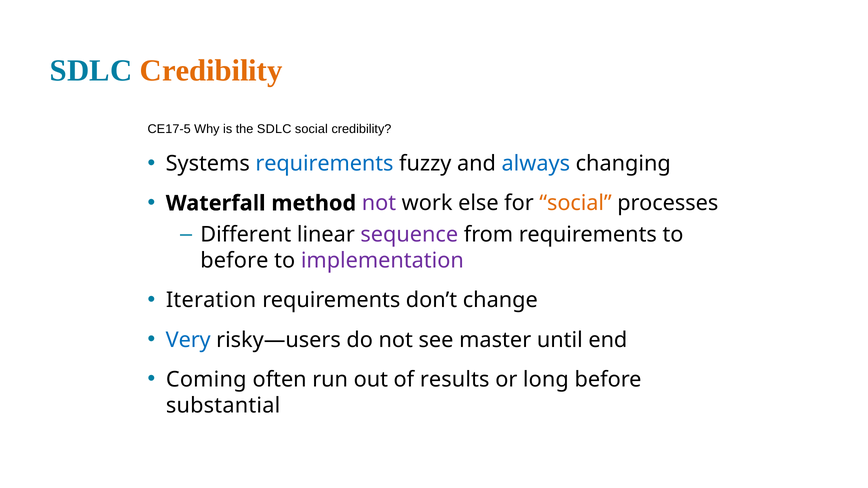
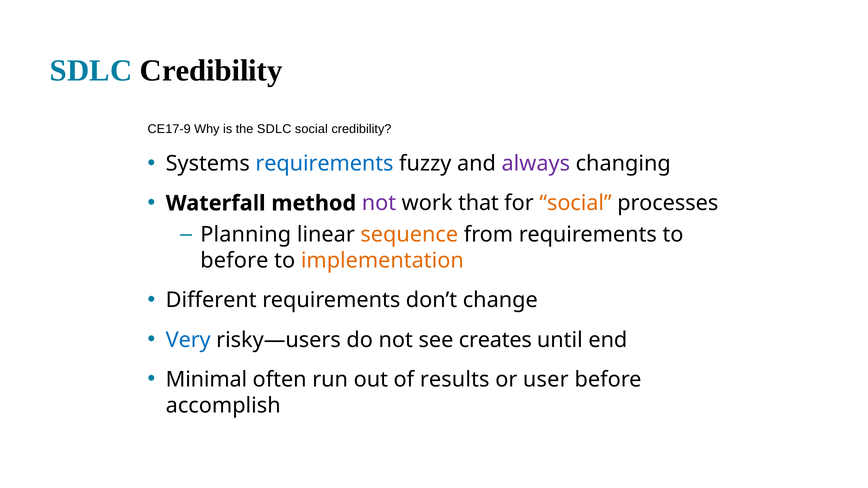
Credibility at (211, 71) colour: orange -> black
17-5: 17-5 -> 17-9
always colour: blue -> purple
else: else -> that
Different: Different -> Planning
sequence colour: purple -> orange
implementation colour: purple -> orange
Iteration: Iteration -> Different
master: master -> creates
Coming: Coming -> Minimal
long: long -> user
substantial: substantial -> accomplish
